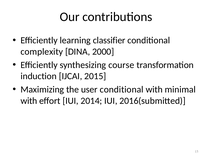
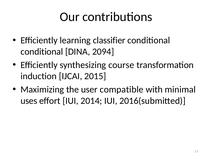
complexity at (42, 51): complexity -> conditional
2000: 2000 -> 2094
user conditional: conditional -> compatible
with at (29, 100): with -> uses
